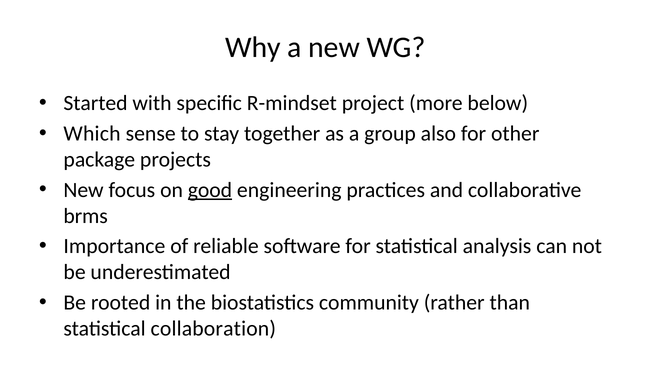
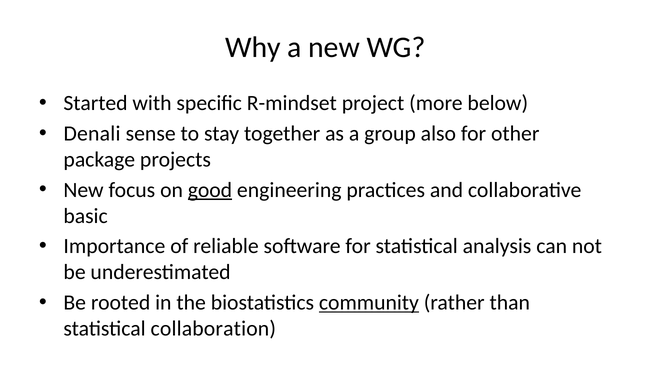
Which: Which -> Denali
brms: brms -> basic
community underline: none -> present
